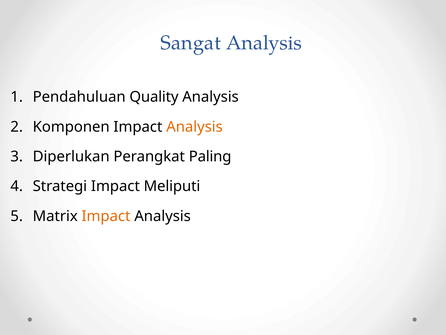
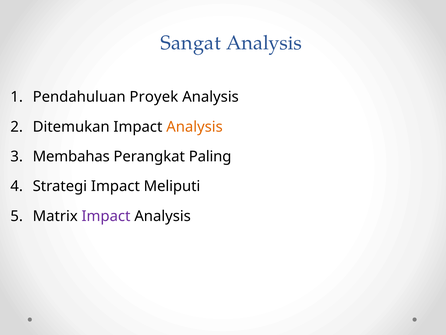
Quality: Quality -> Proyek
Komponen: Komponen -> Ditemukan
Diperlukan: Diperlukan -> Membahas
Impact at (106, 216) colour: orange -> purple
